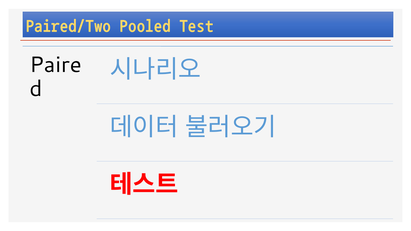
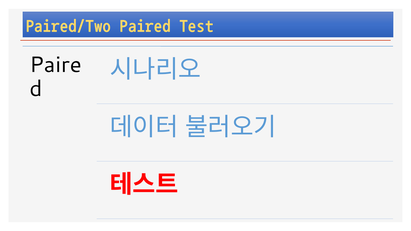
Pooled: Pooled -> Paired
